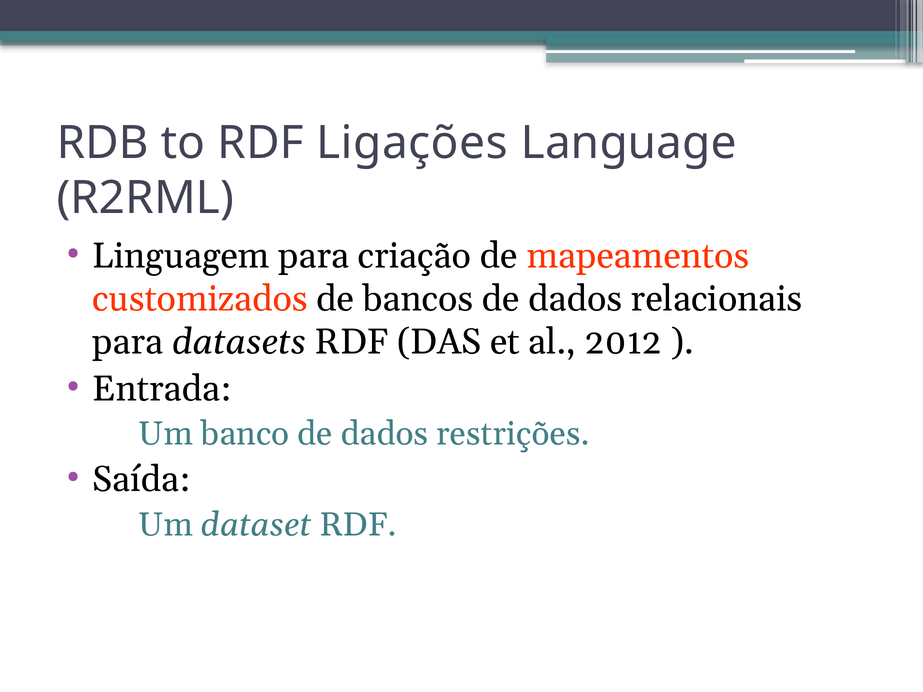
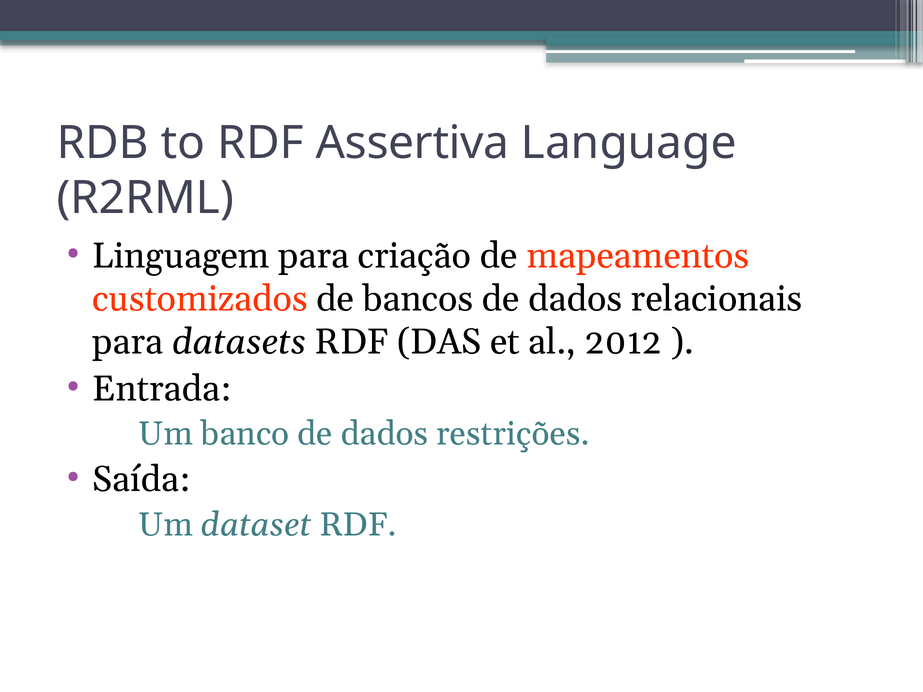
Ligações: Ligações -> Assertiva
